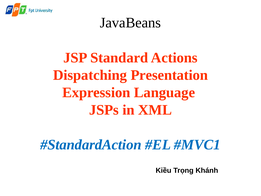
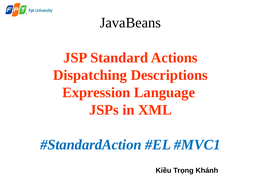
Presentation: Presentation -> Descriptions
